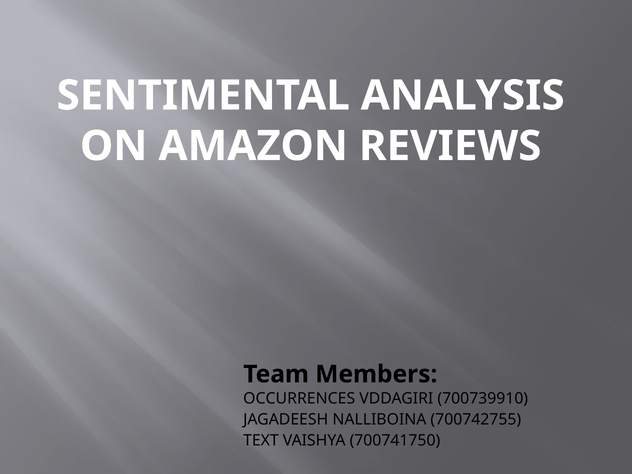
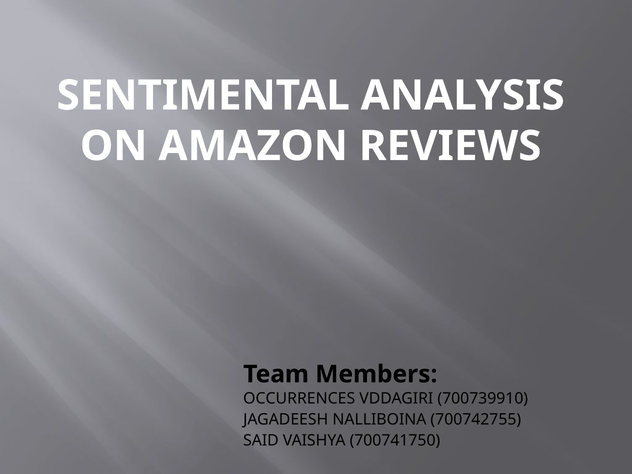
TEXT: TEXT -> SAID
